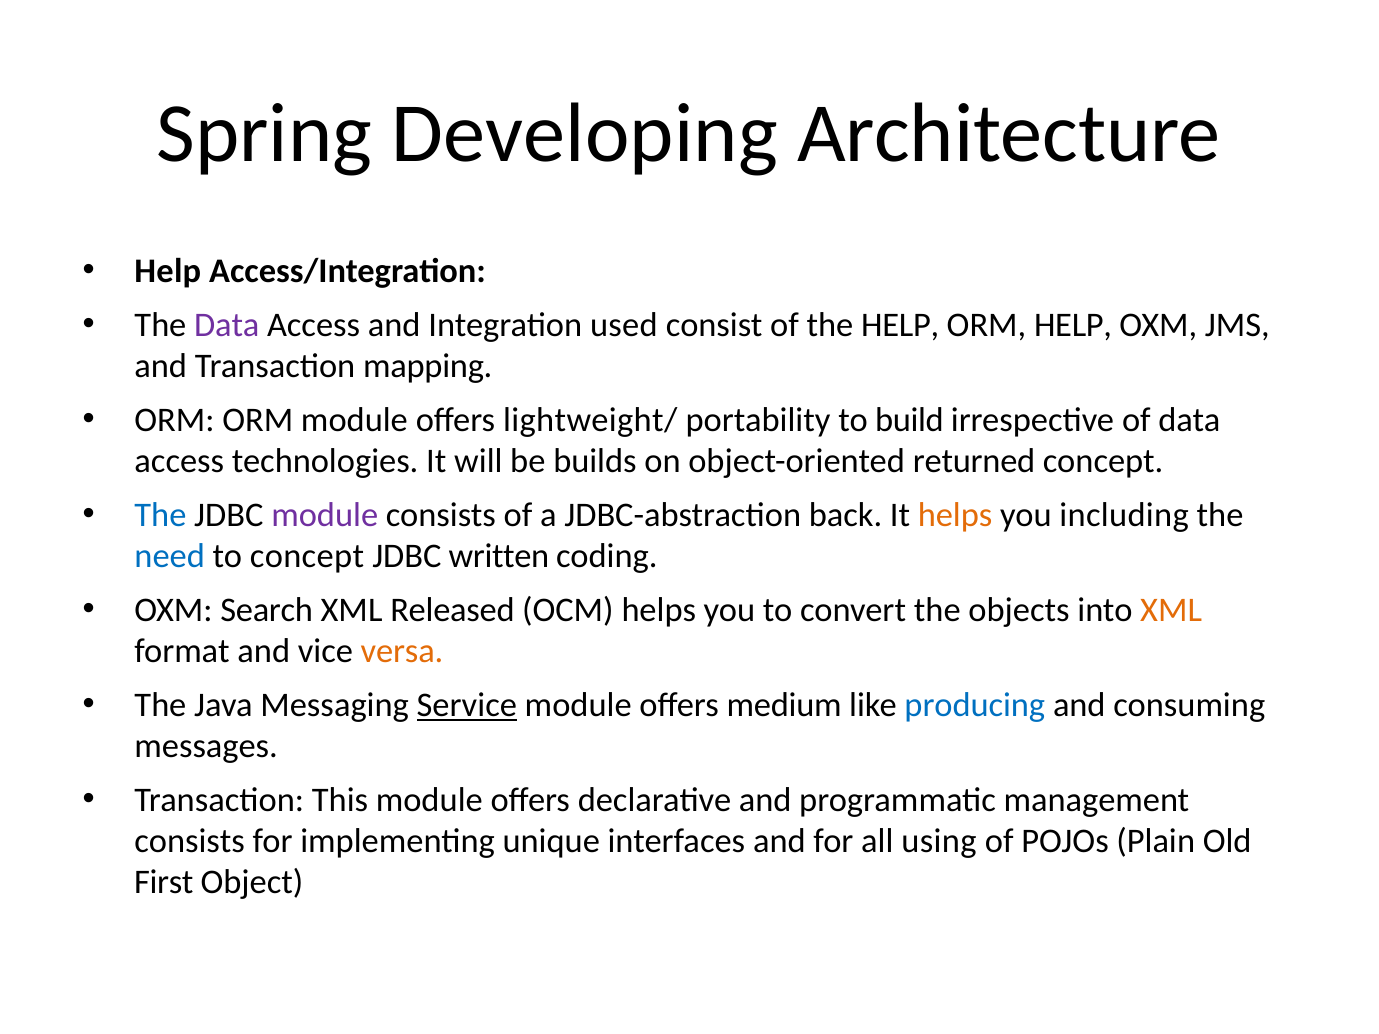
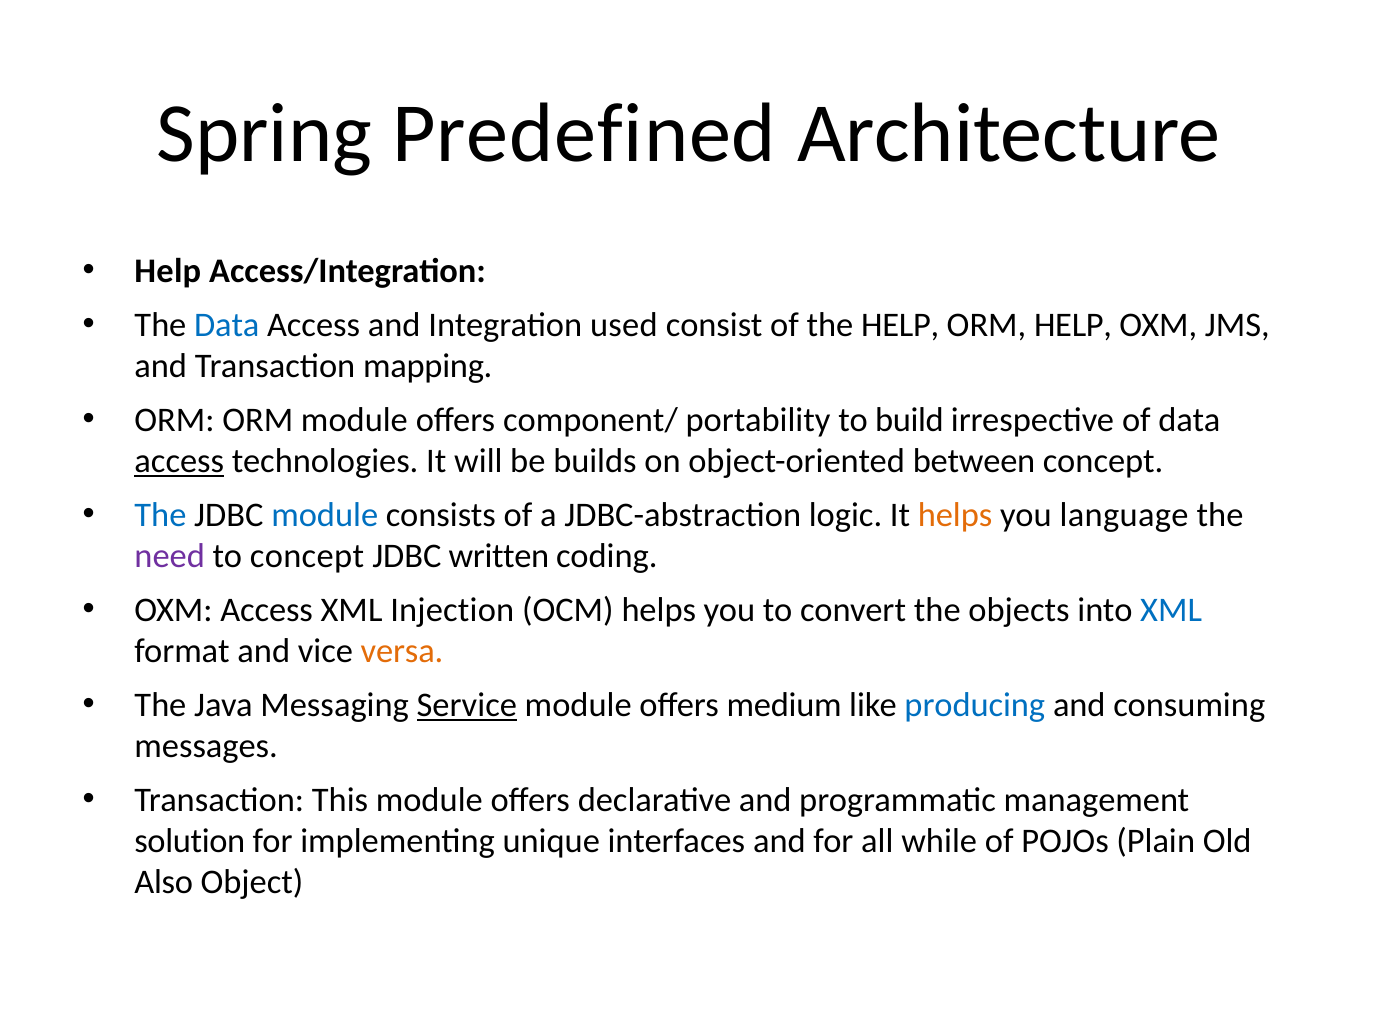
Developing: Developing -> Predefined
Data at (227, 325) colour: purple -> blue
lightweight/: lightweight/ -> component/
access at (179, 461) underline: none -> present
returned: returned -> between
module at (325, 515) colour: purple -> blue
back: back -> logic
including: including -> language
need colour: blue -> purple
OXM Search: Search -> Access
Released: Released -> Injection
XML at (1171, 610) colour: orange -> blue
consists at (190, 841): consists -> solution
using: using -> while
First: First -> Also
